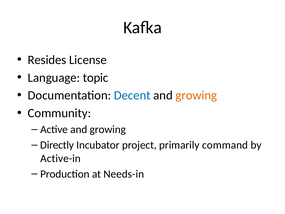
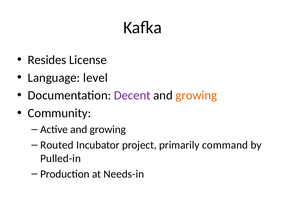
topic: topic -> level
Decent colour: blue -> purple
Directly: Directly -> Routed
Active-in: Active-in -> Pulled-in
